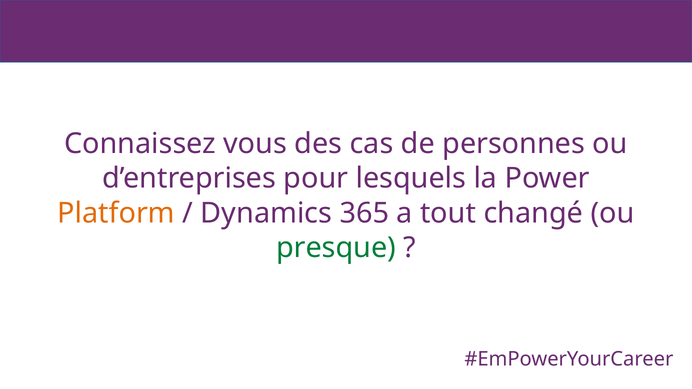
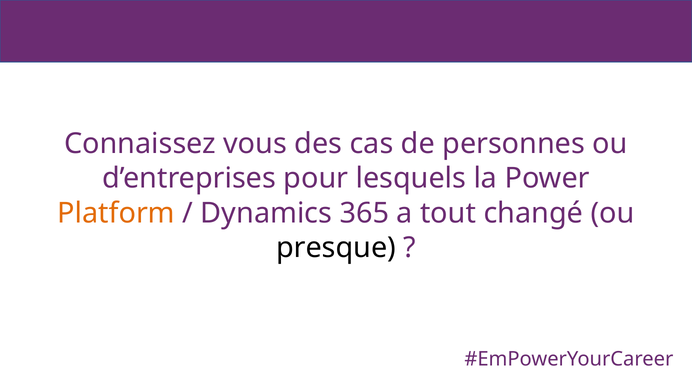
presque colour: green -> black
